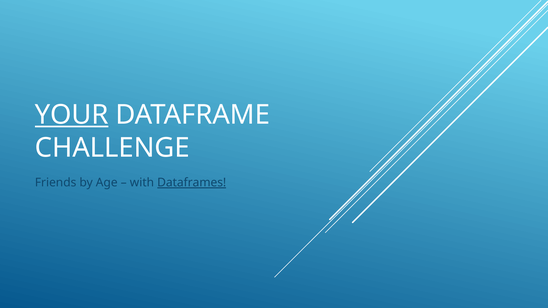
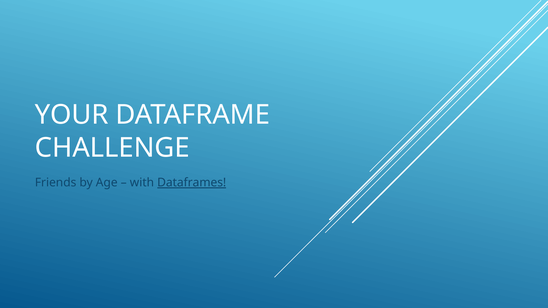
YOUR underline: present -> none
